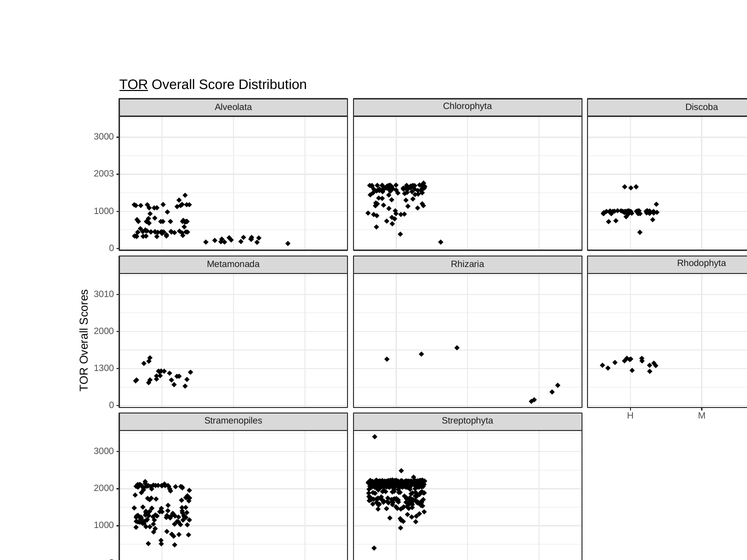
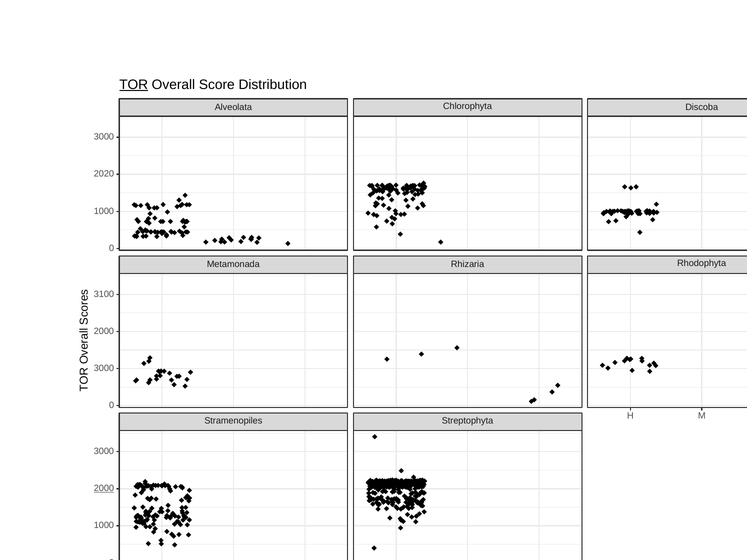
2003: 2003 -> 2020
3010: 3010 -> 3100
1300 at (104, 368): 1300 -> 3000
2000 at (104, 489) underline: none -> present
